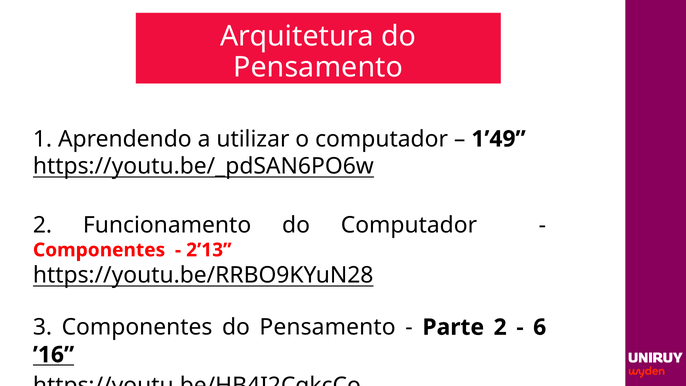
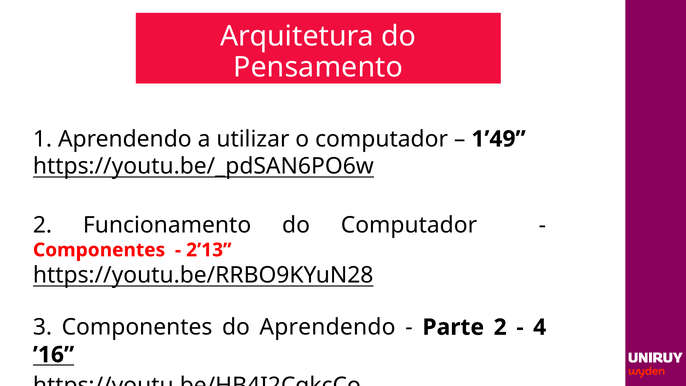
Componentes do Pensamento: Pensamento -> Aprendendo
6: 6 -> 4
